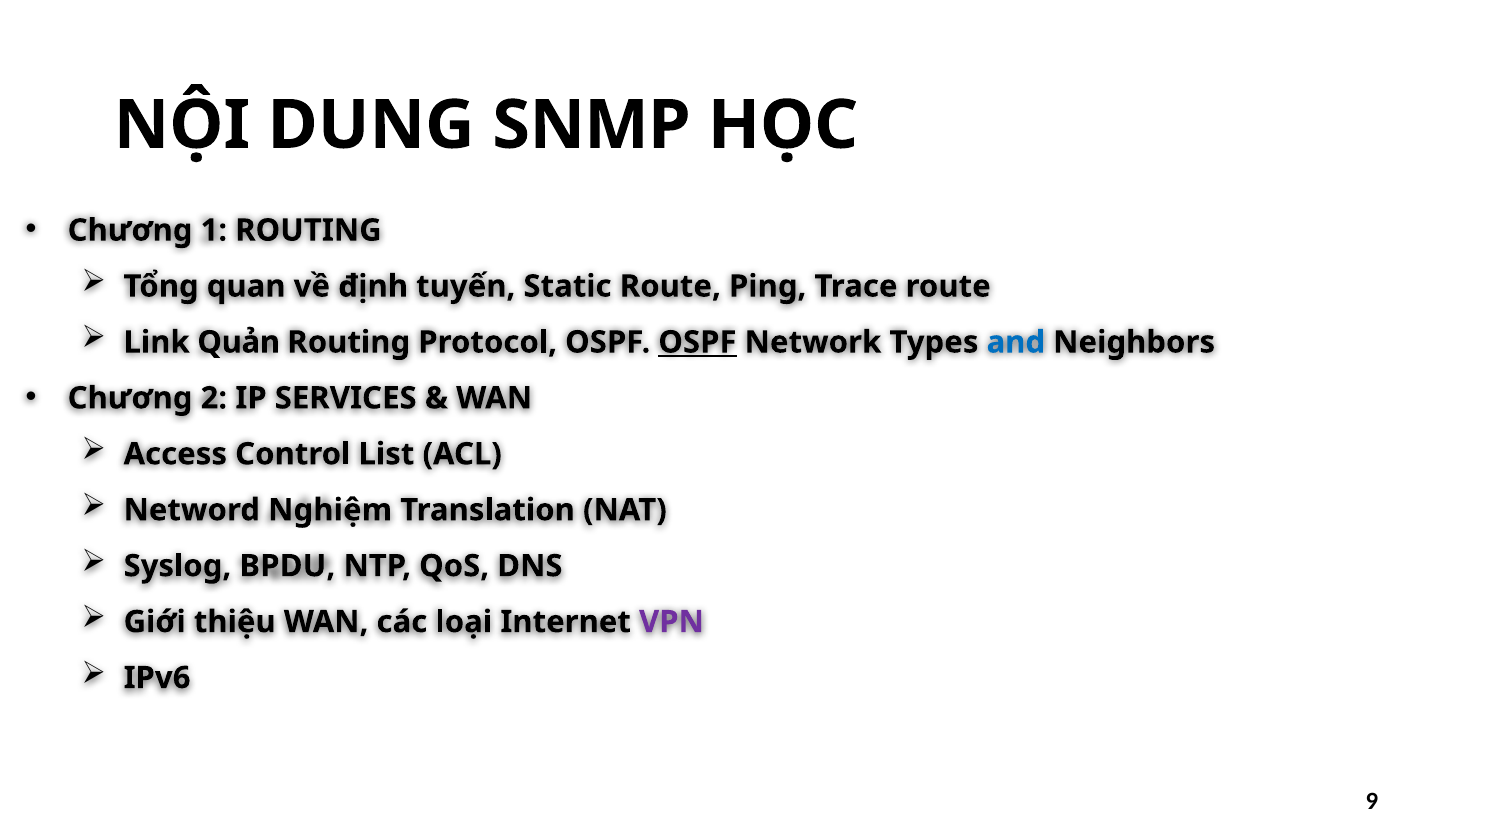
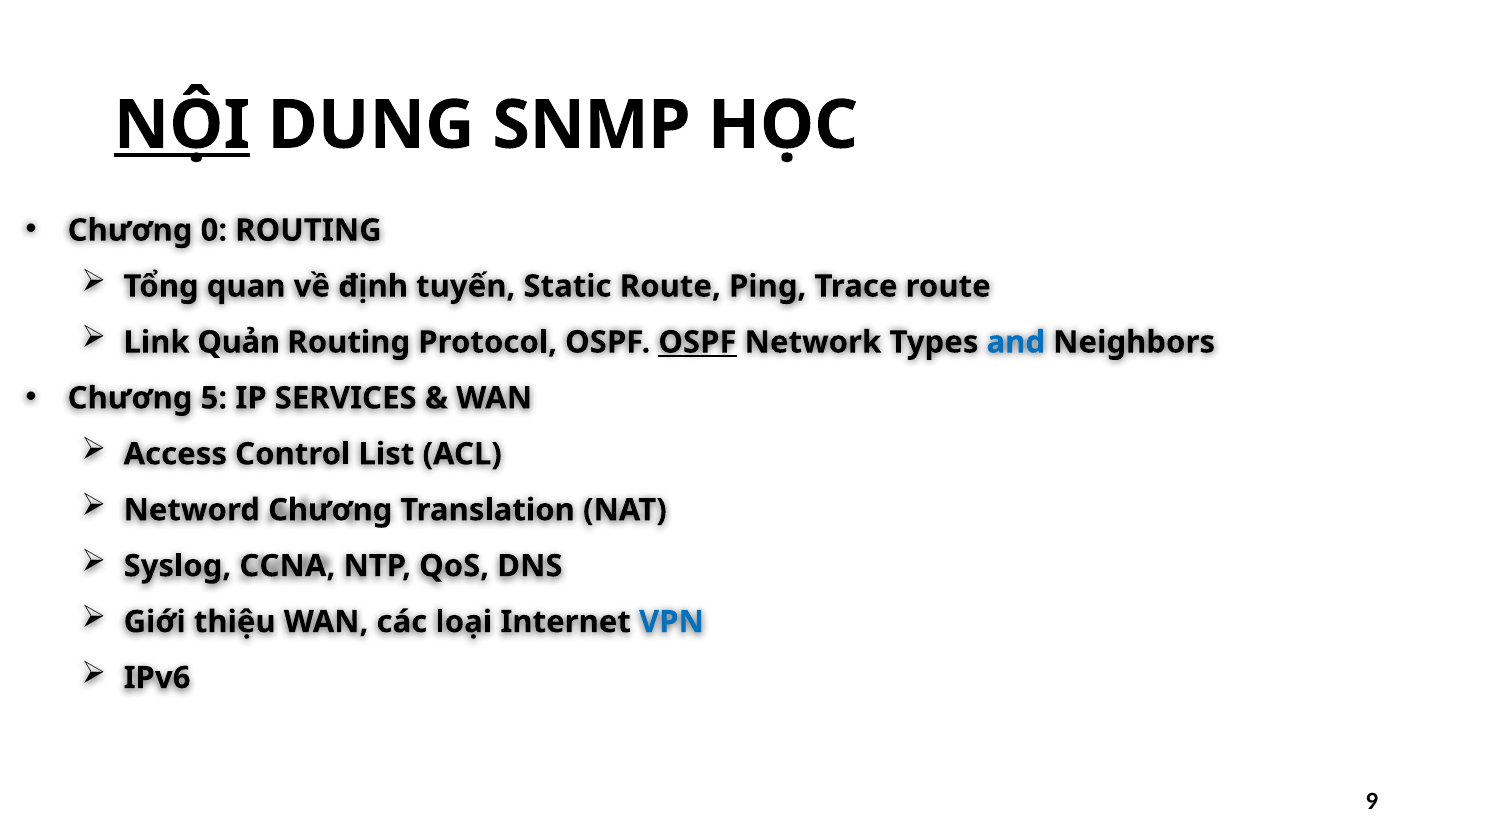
NỘI underline: none -> present
1: 1 -> 0
2: 2 -> 5
Netword Nghiệm: Nghiệm -> Chương
BPDU: BPDU -> CCNA
VPN colour: purple -> blue
